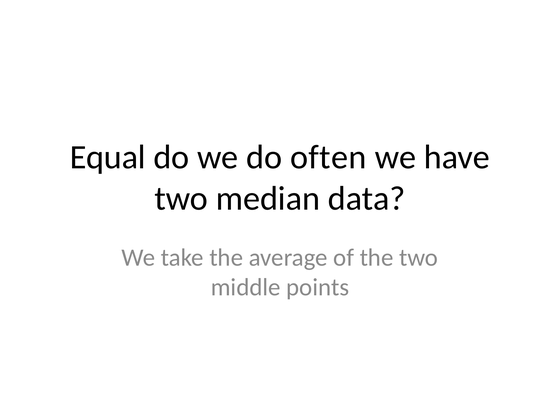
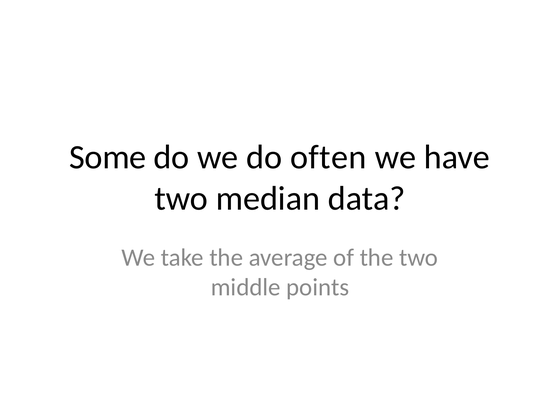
Equal: Equal -> Some
